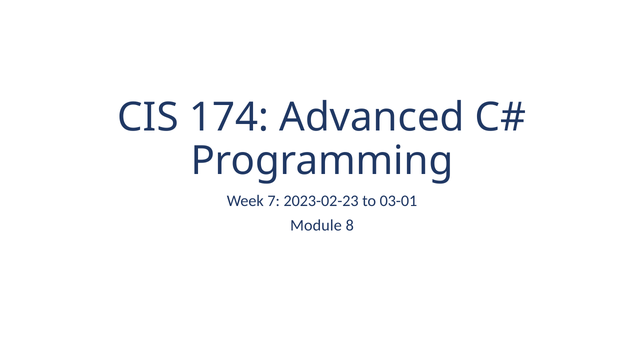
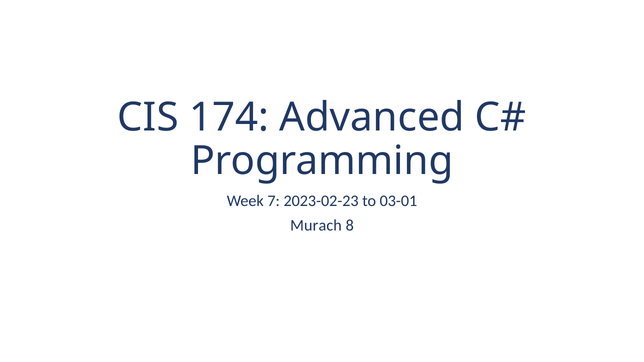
Module: Module -> Murach
